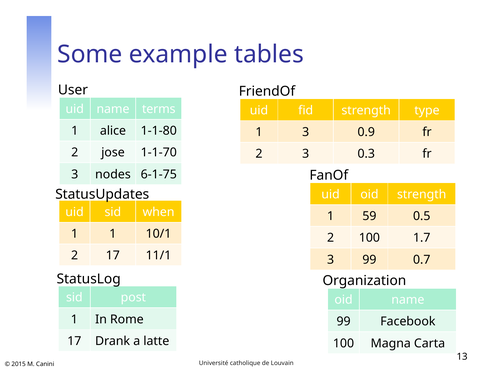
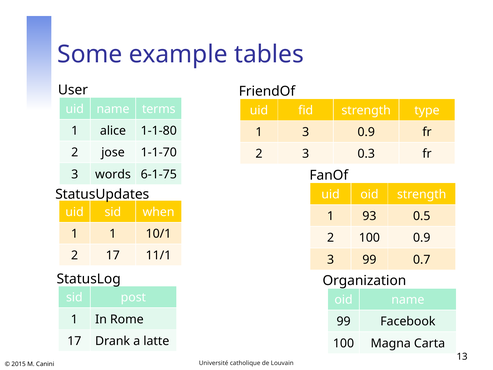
nodes: nodes -> words
59: 59 -> 93
100 1.7: 1.7 -> 0.9
